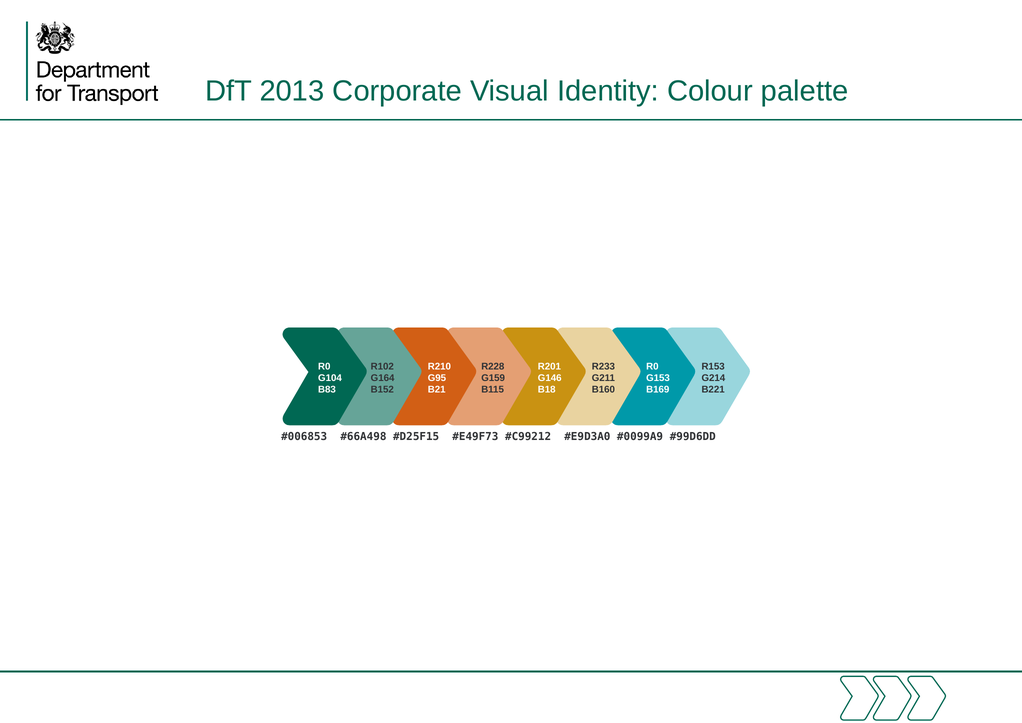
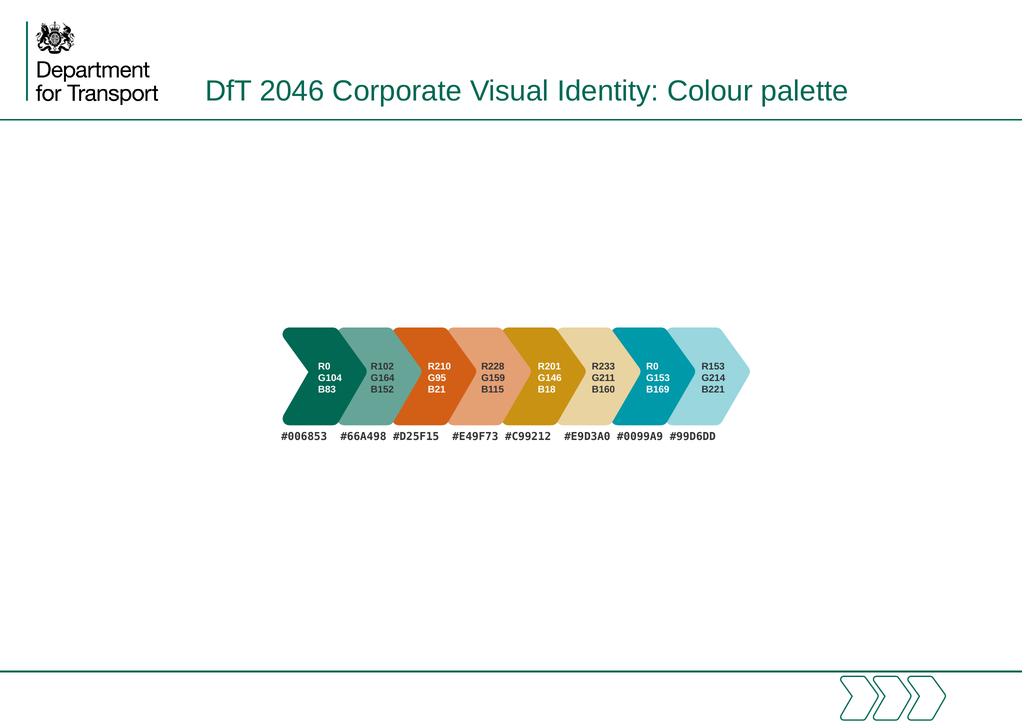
2013: 2013 -> 2046
